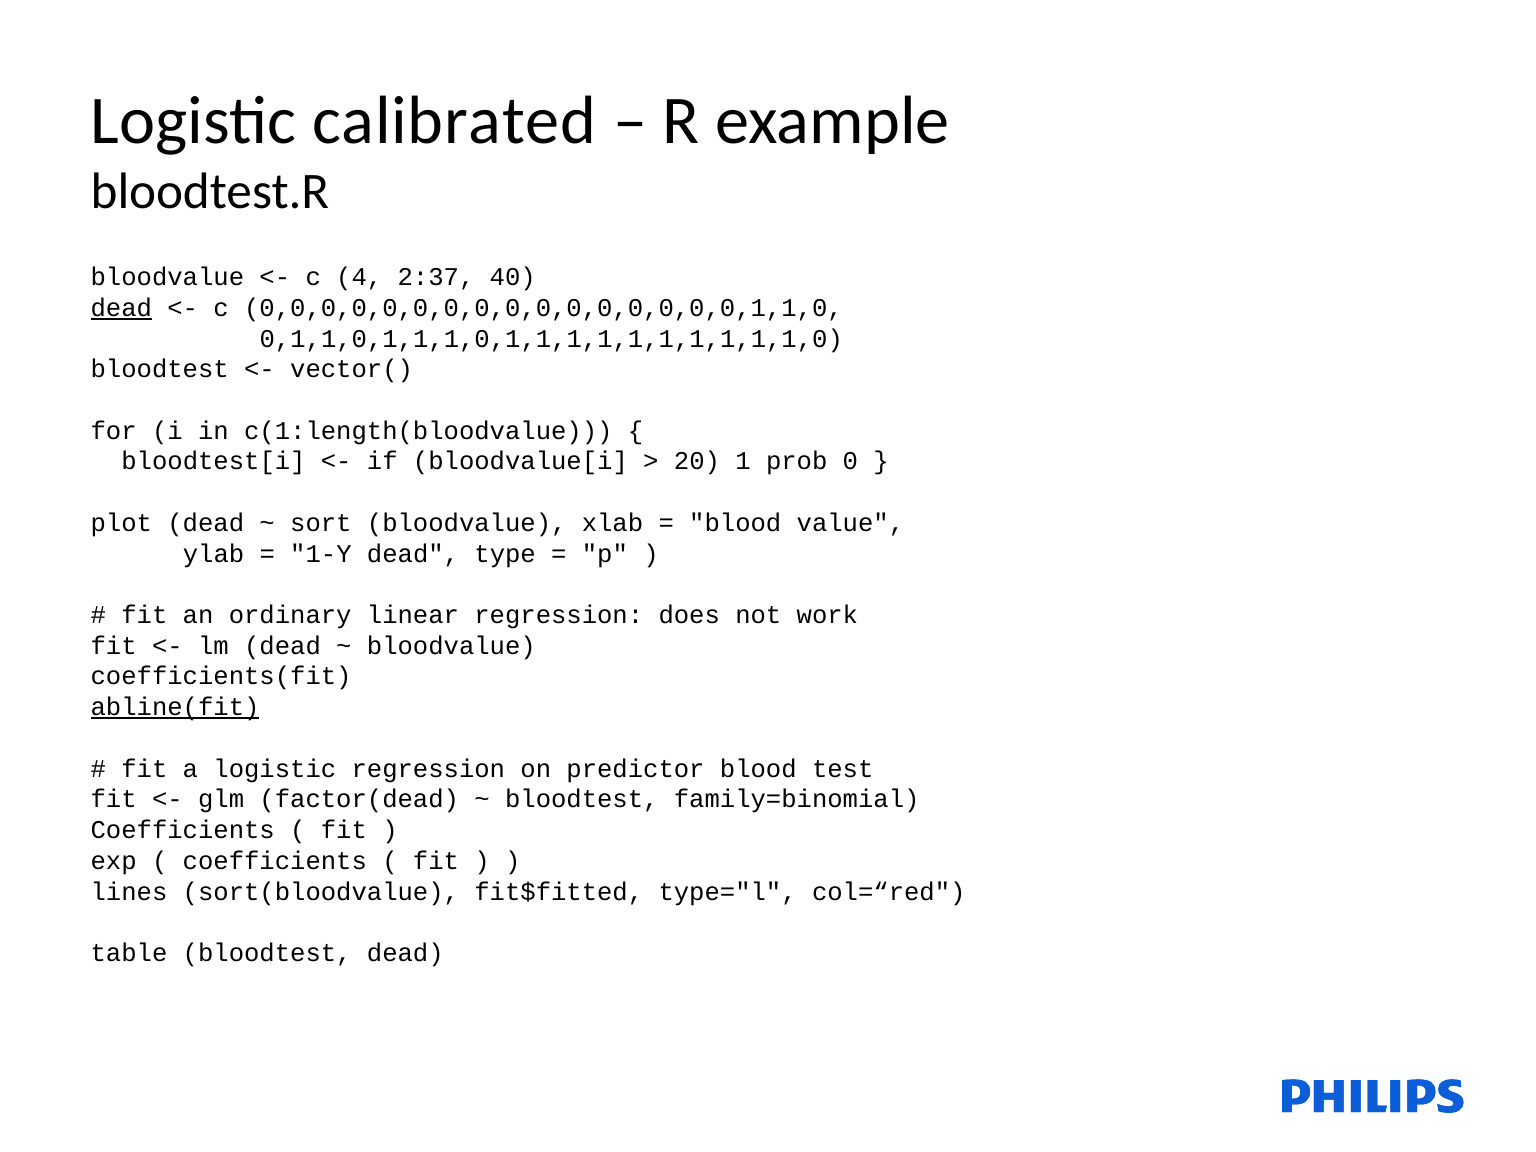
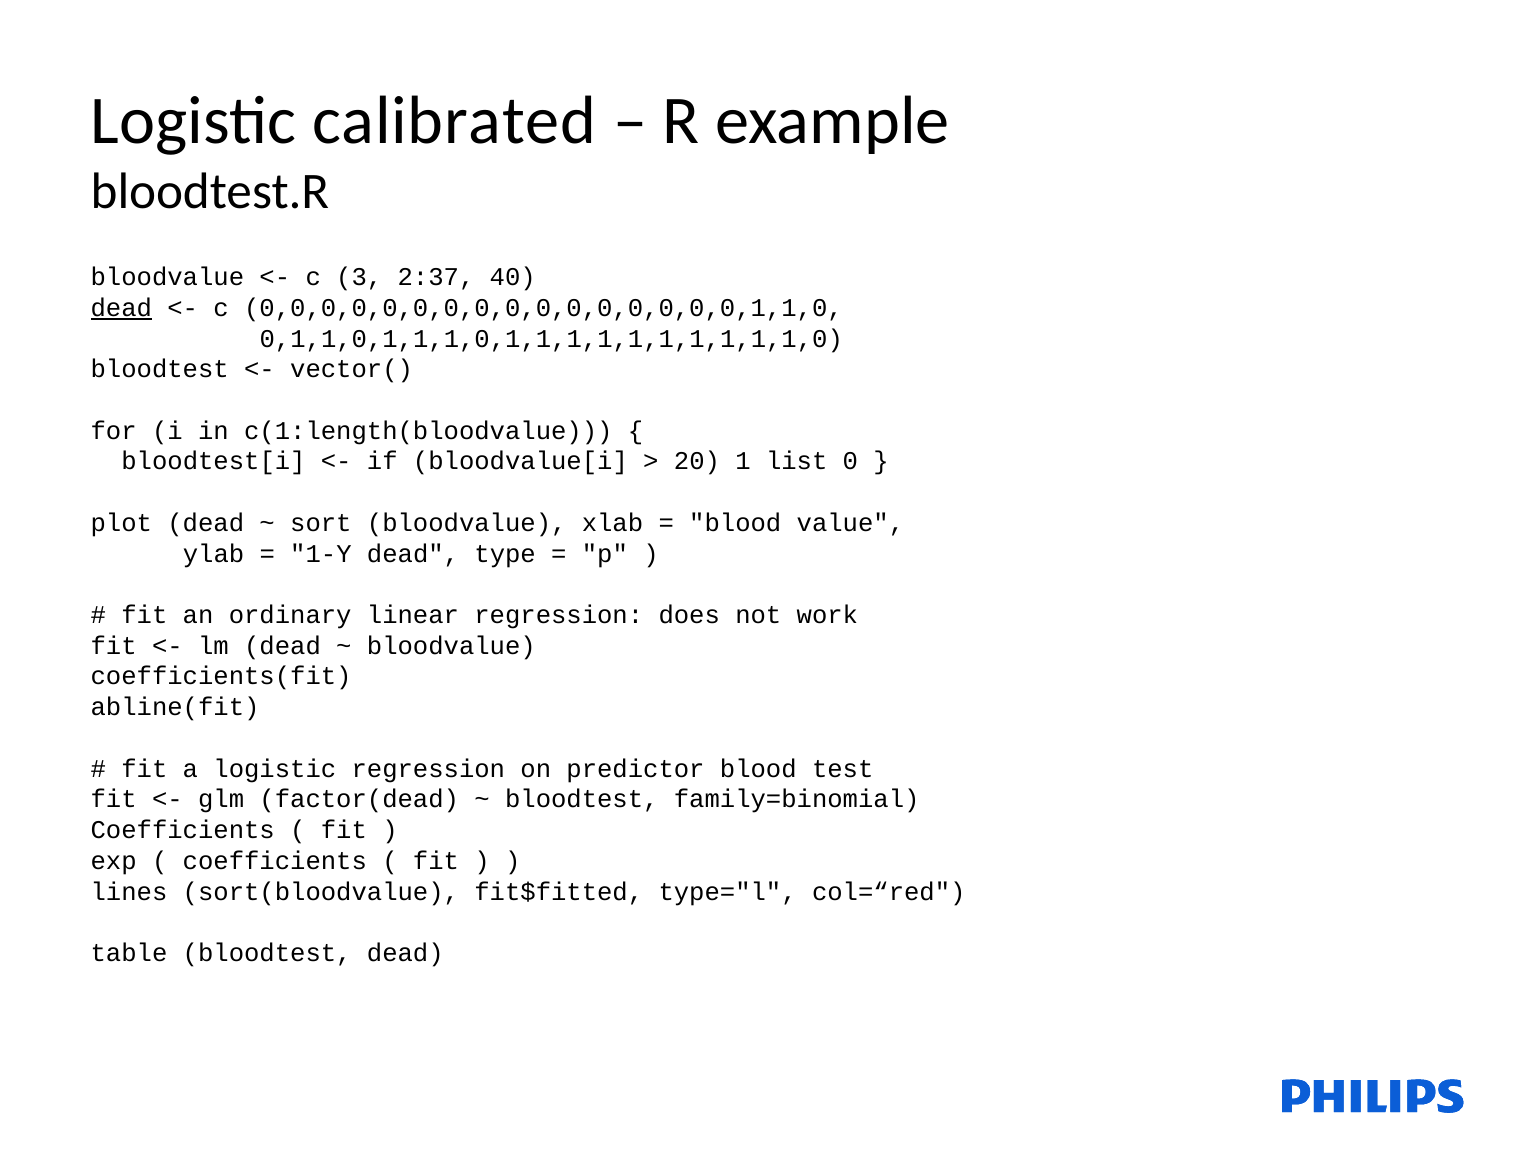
4: 4 -> 3
prob: prob -> list
abline(fit underline: present -> none
